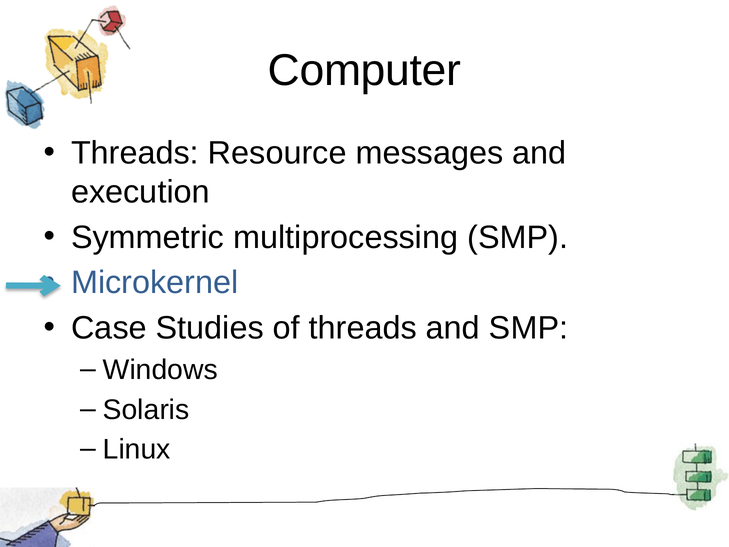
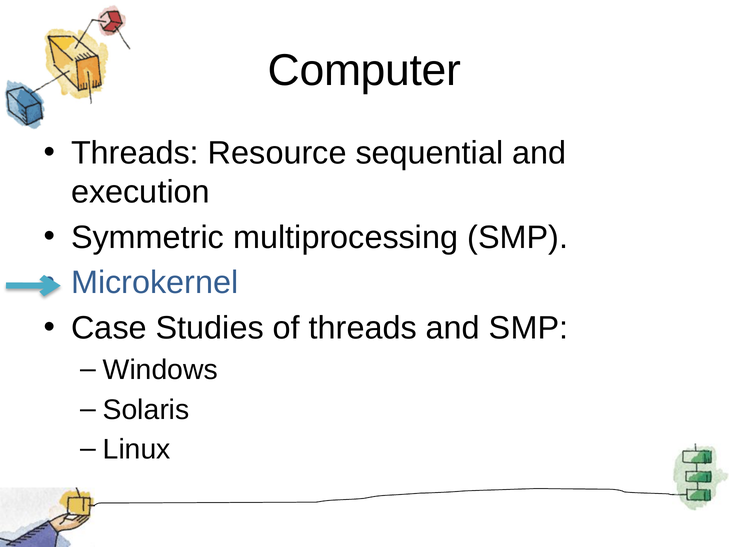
messages: messages -> sequential
